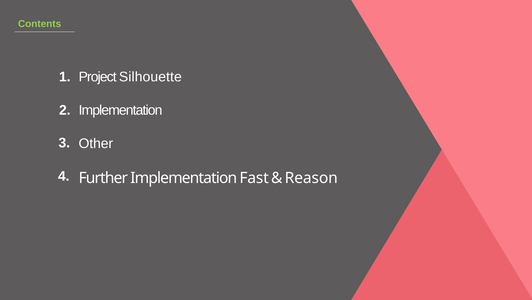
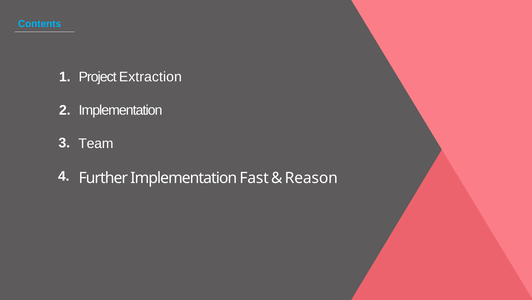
Contents colour: light green -> light blue
Silhouette: Silhouette -> Extraction
Other: Other -> Team
